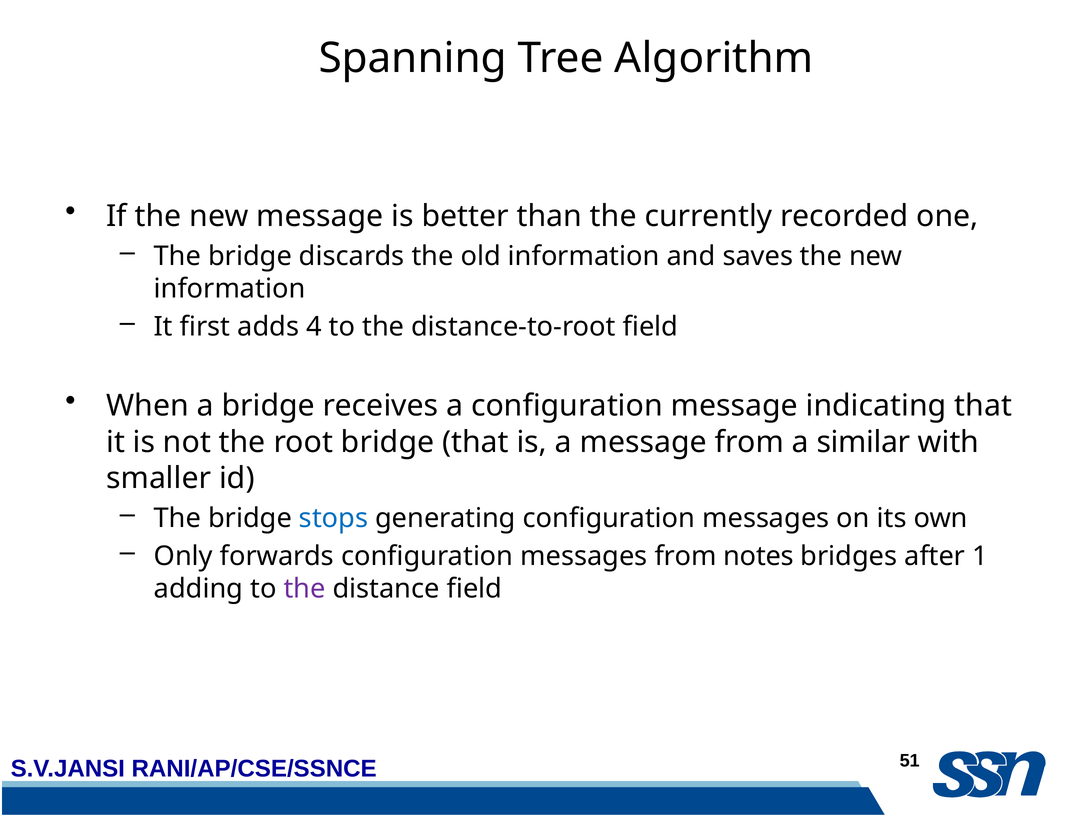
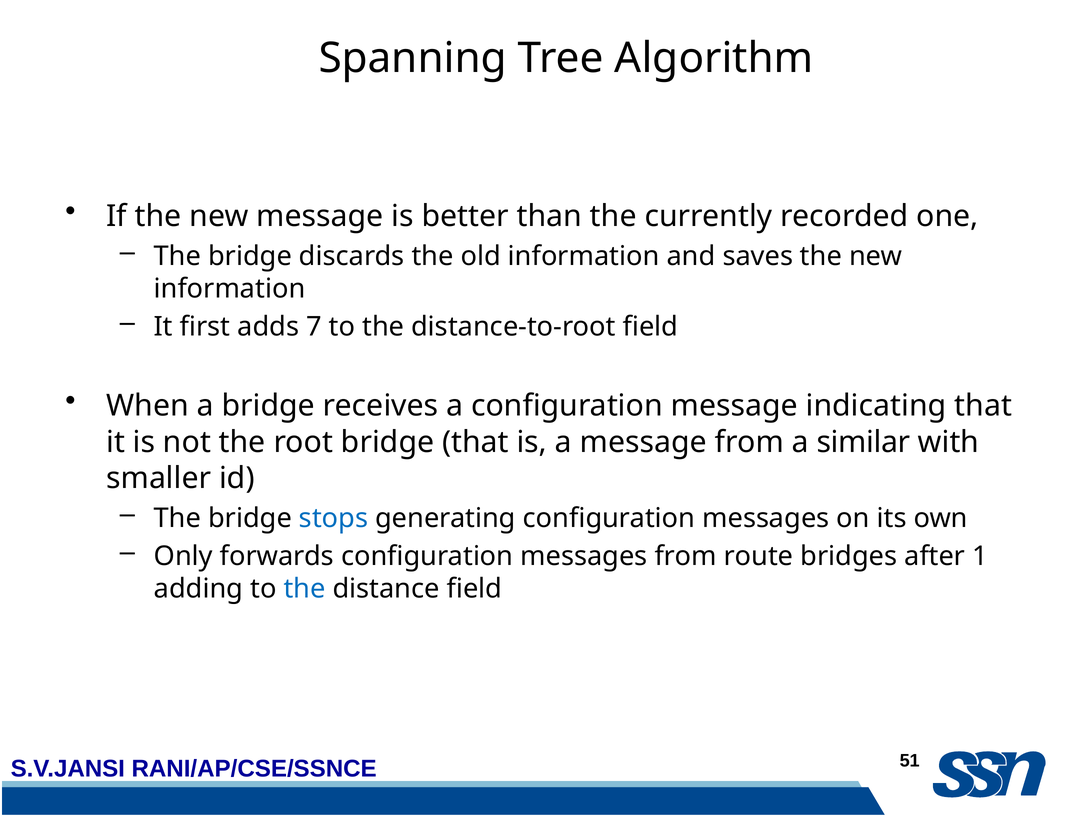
4: 4 -> 7
notes: notes -> route
the at (305, 589) colour: purple -> blue
